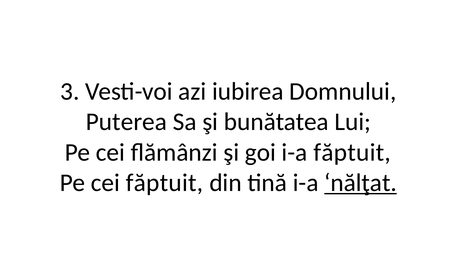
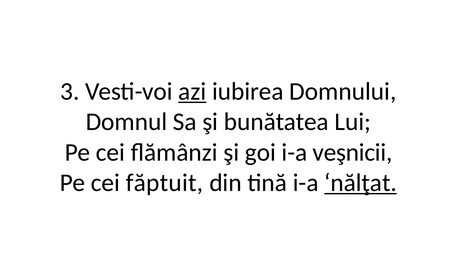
azi underline: none -> present
Puterea: Puterea -> Domnul
i-a făptuit: făptuit -> veşnicii
